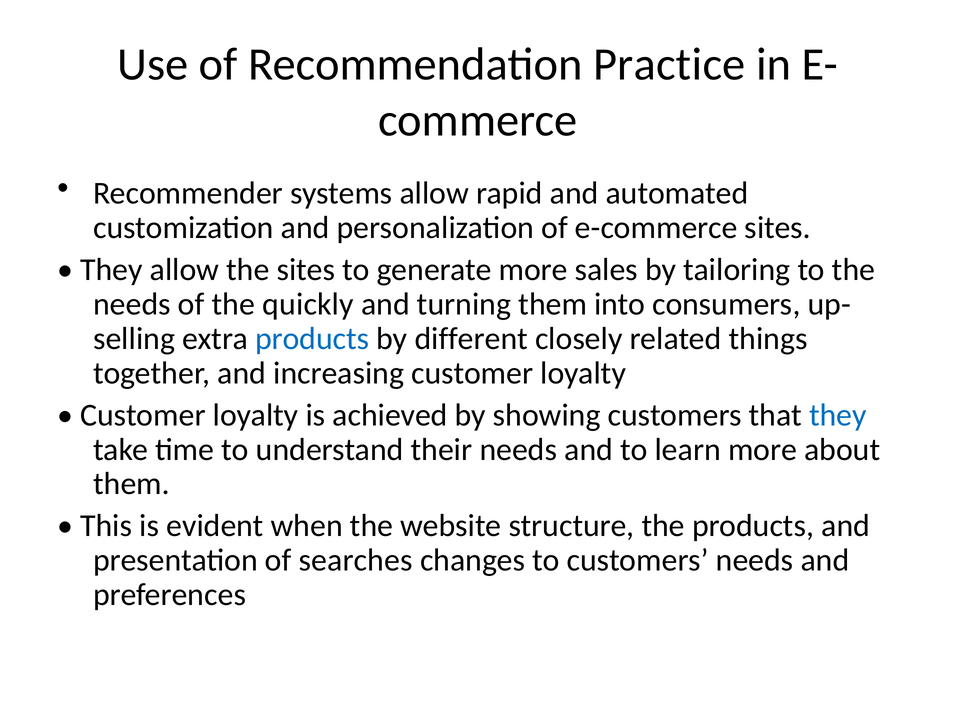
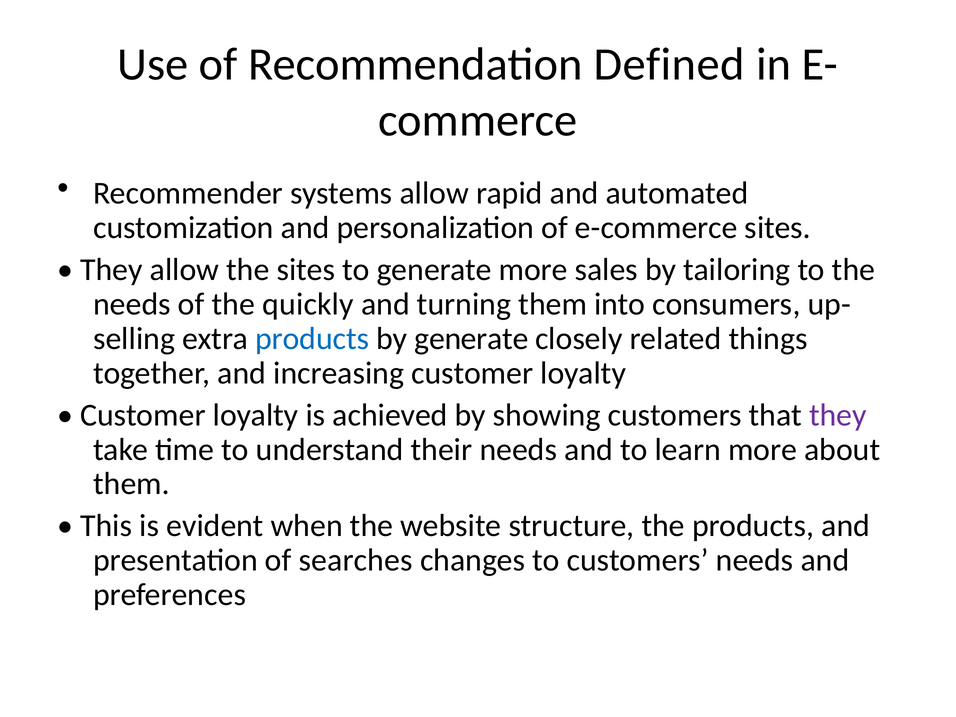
Practice: Practice -> Defined
by different: different -> generate
they at (838, 415) colour: blue -> purple
